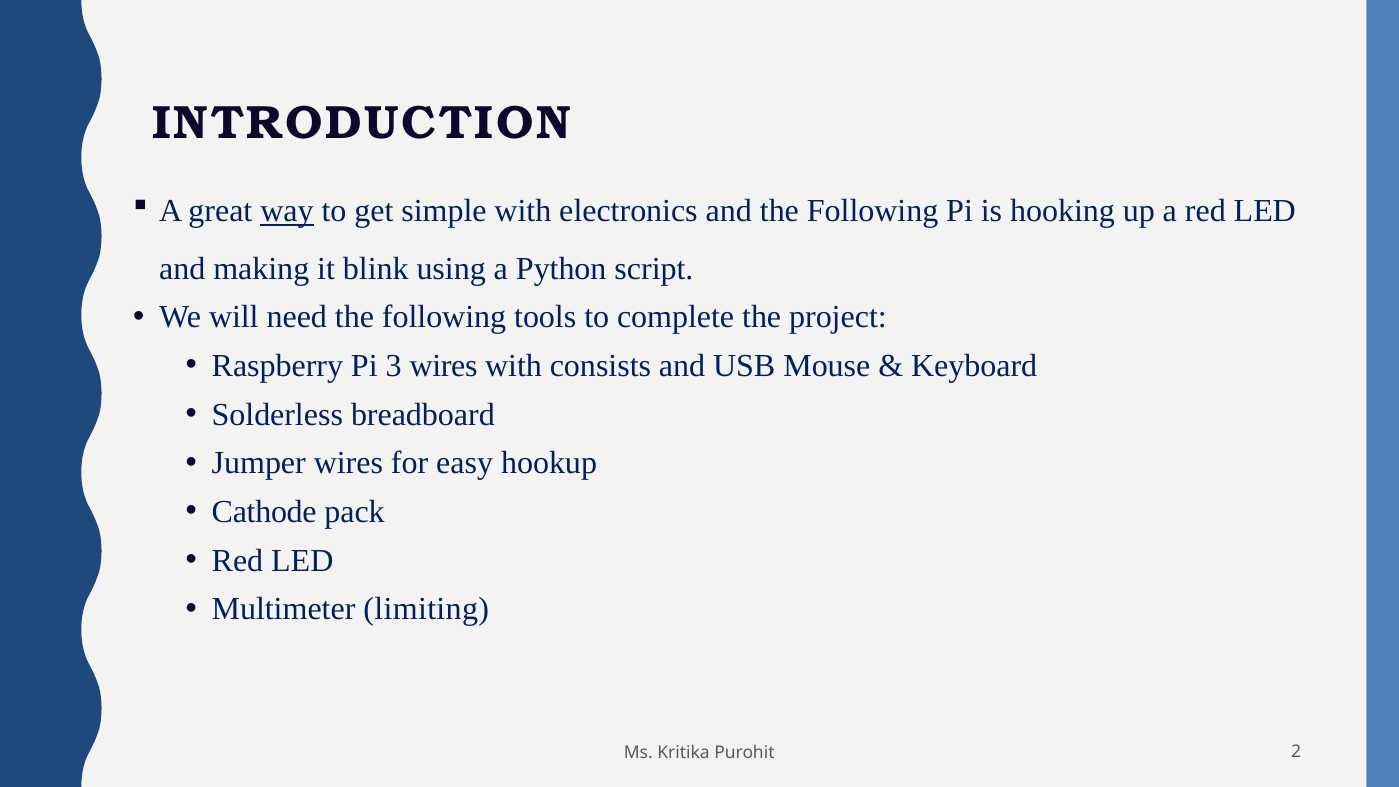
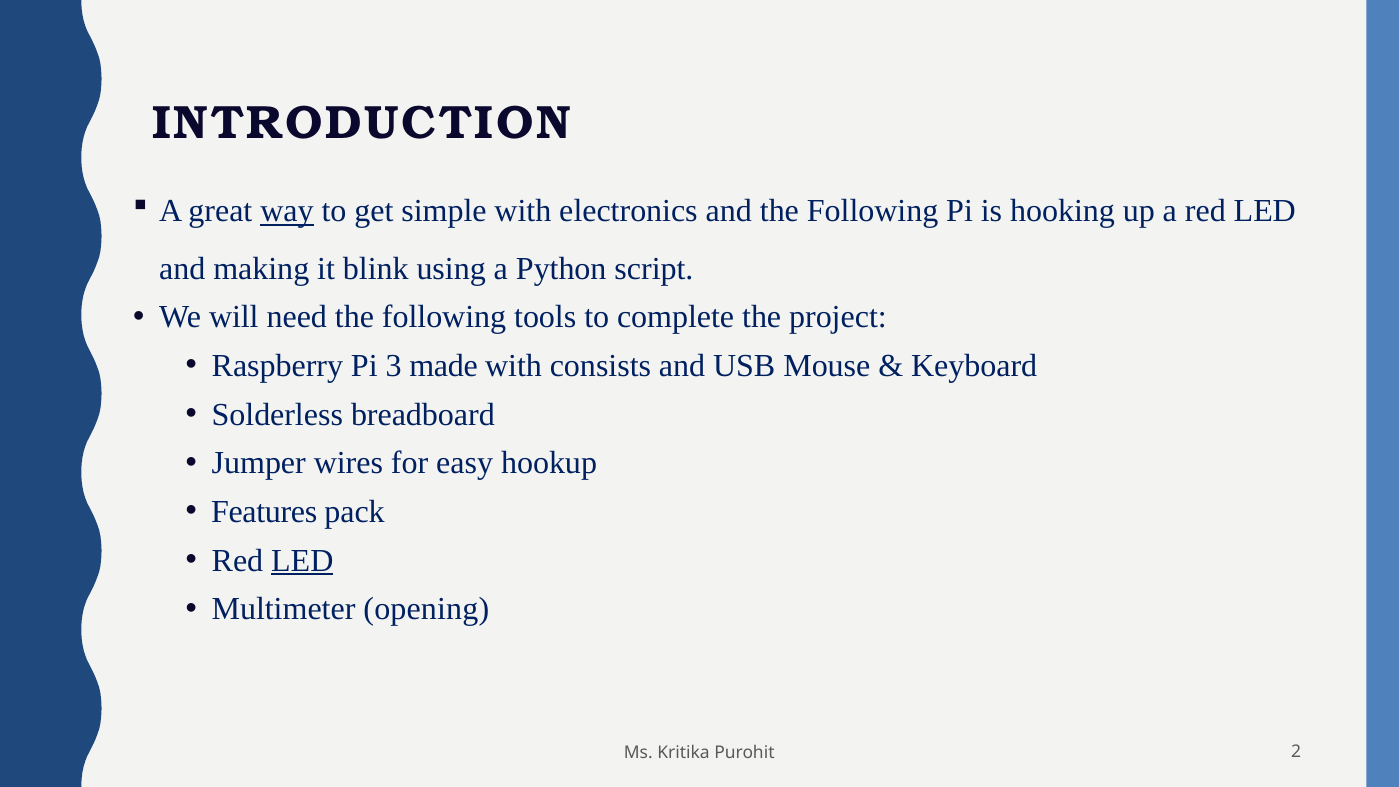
3 wires: wires -> made
Cathode: Cathode -> Features
LED at (302, 561) underline: none -> present
limiting: limiting -> opening
